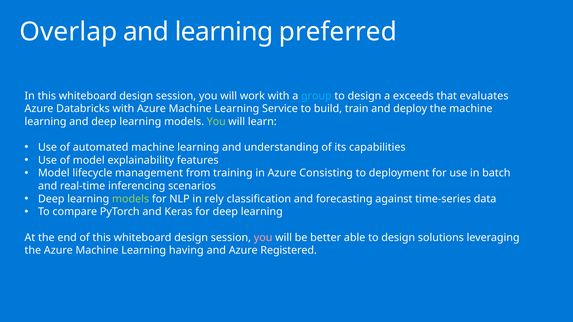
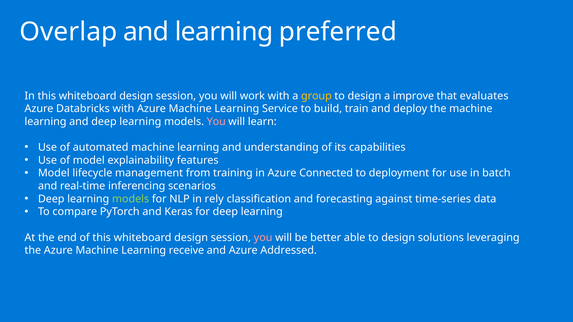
group colour: light blue -> yellow
exceeds: exceeds -> improve
You at (216, 122) colour: light green -> pink
Consisting: Consisting -> Connected
having: having -> receive
Registered: Registered -> Addressed
